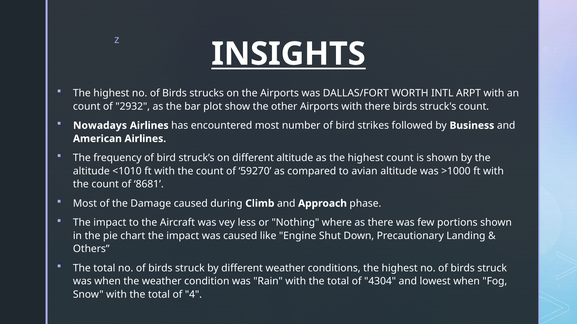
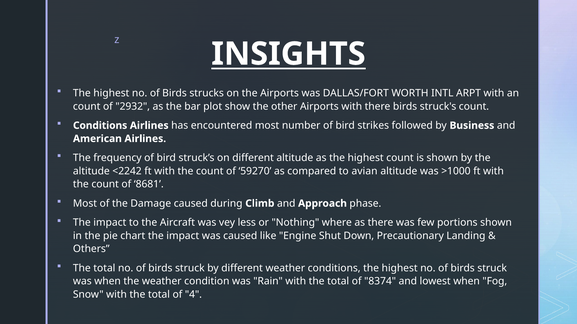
Nowadays at (100, 126): Nowadays -> Conditions
<1010: <1010 -> <2242
4304: 4304 -> 8374
